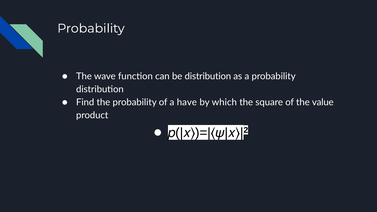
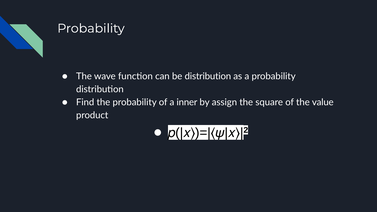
have: have -> inner
which: which -> assign
